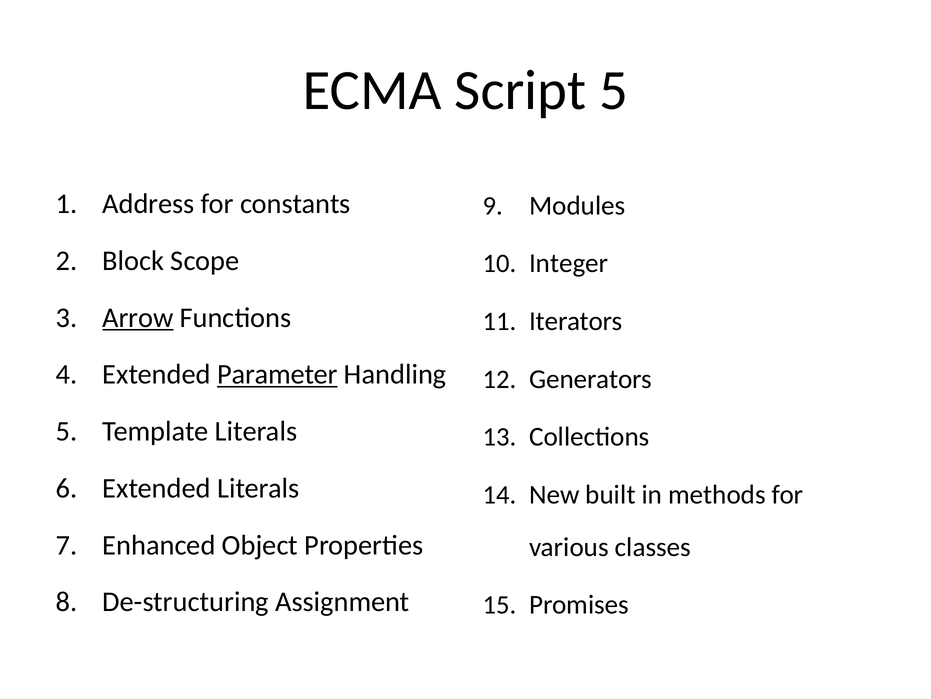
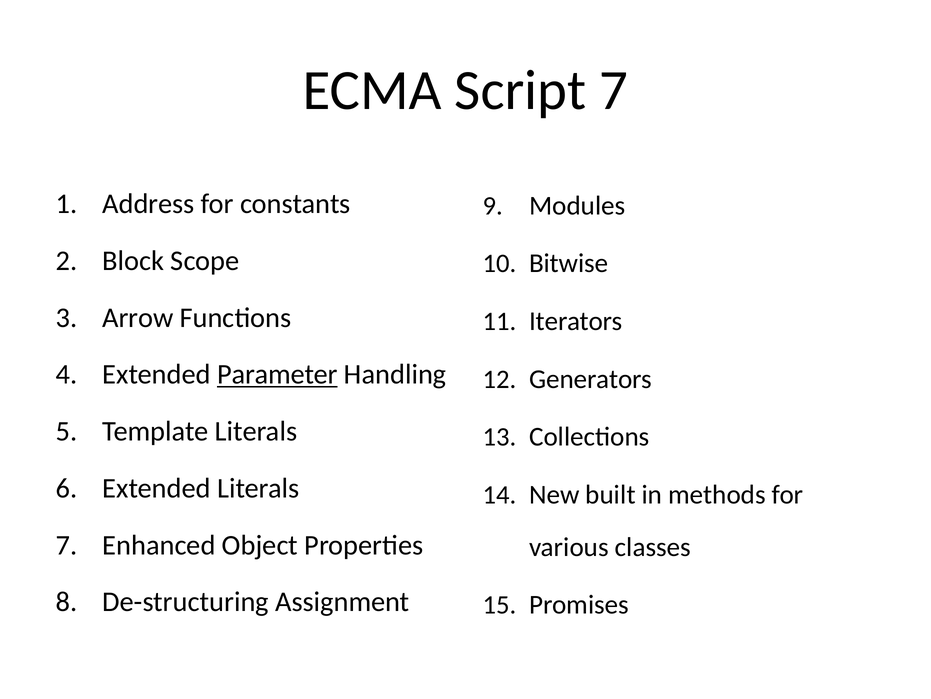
Script 5: 5 -> 7
Integer: Integer -> Bitwise
Arrow underline: present -> none
